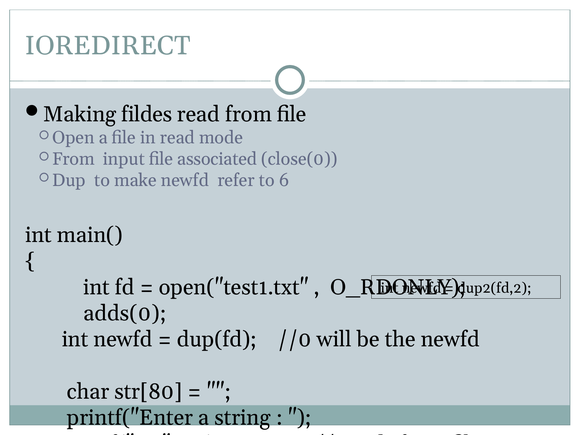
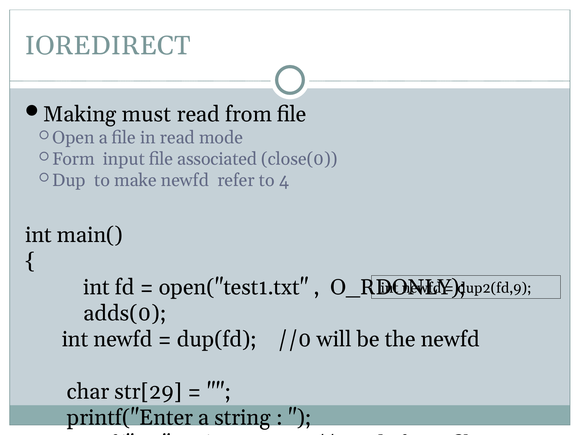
fildes: fildes -> must
From at (73, 159): From -> Form
6: 6 -> 4
dup2(fd,2: dup2(fd,2 -> dup2(fd,9
str[80: str[80 -> str[29
